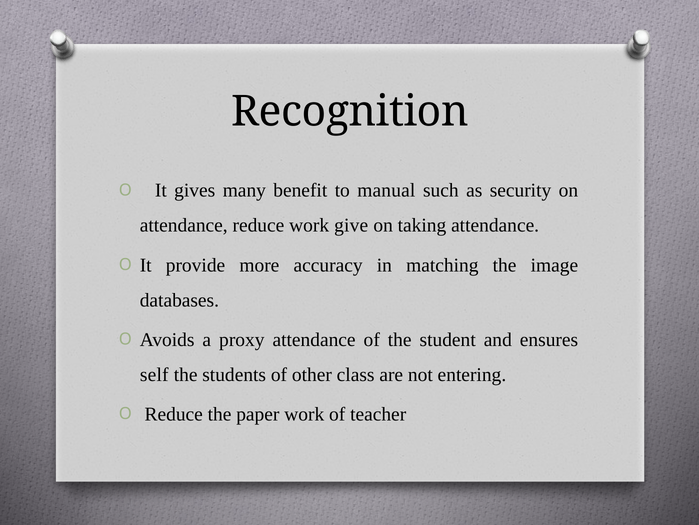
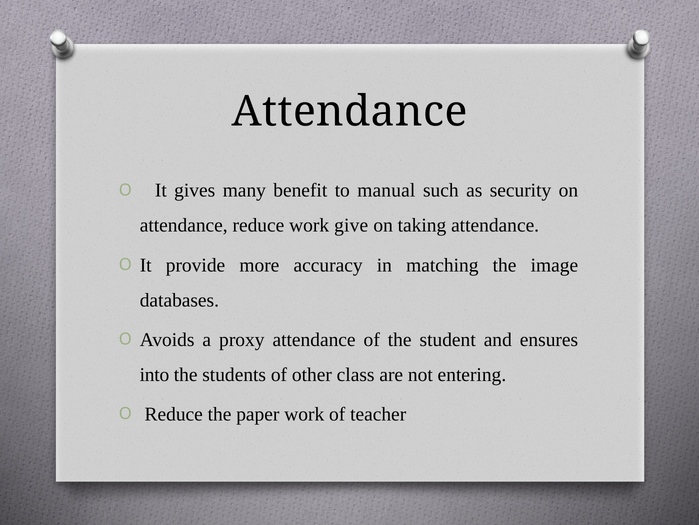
Recognition at (350, 111): Recognition -> Attendance
self: self -> into
